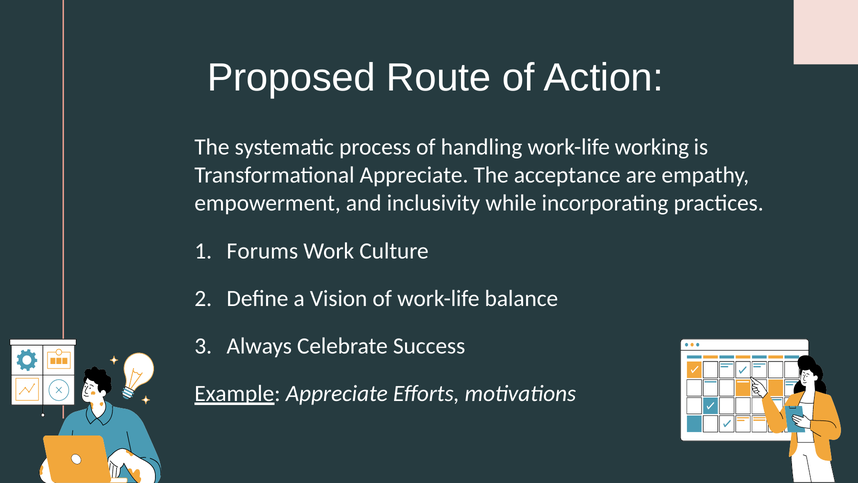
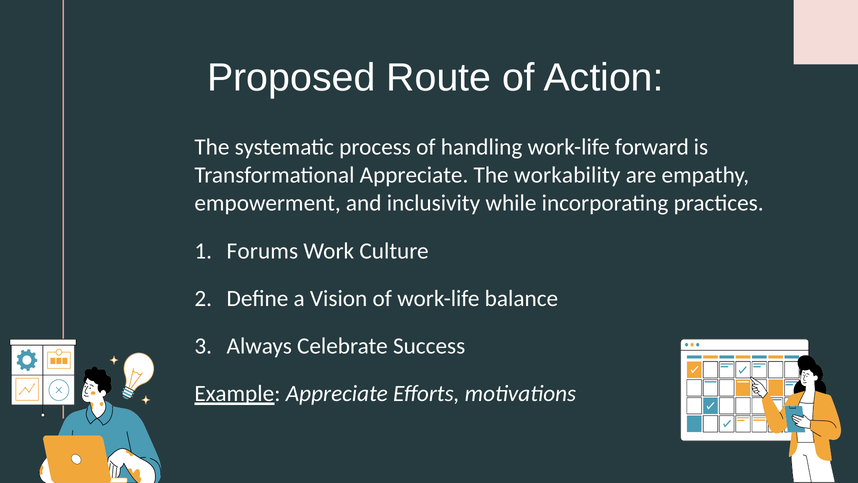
working: working -> forward
acceptance: acceptance -> workability
